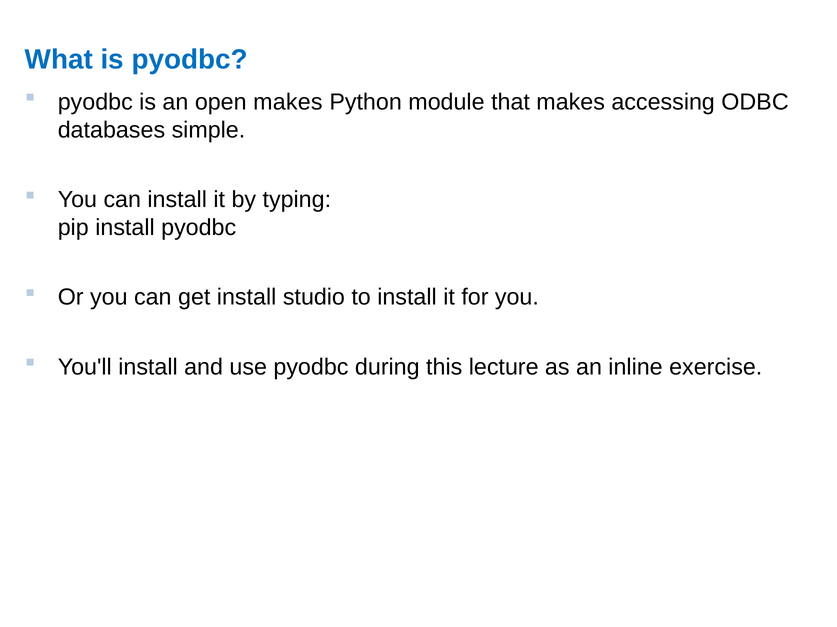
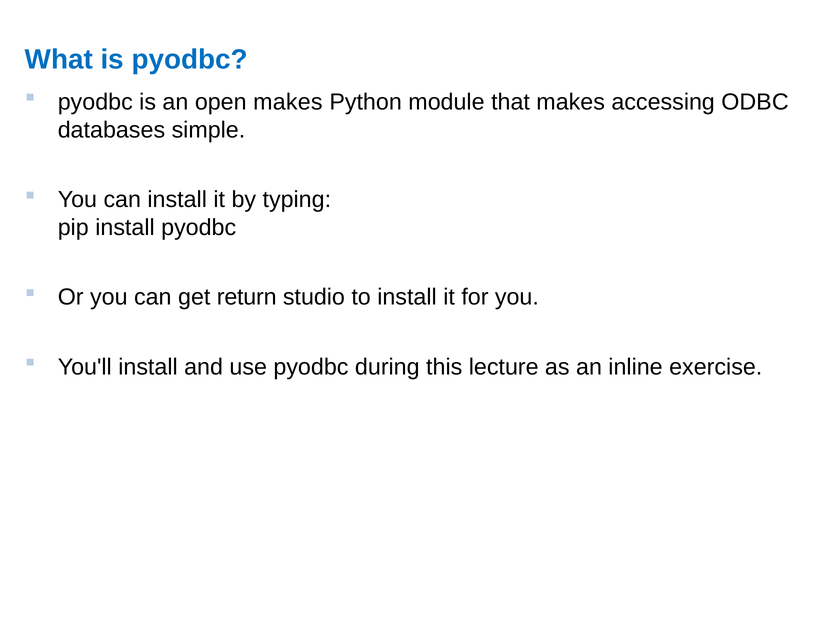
get install: install -> return
